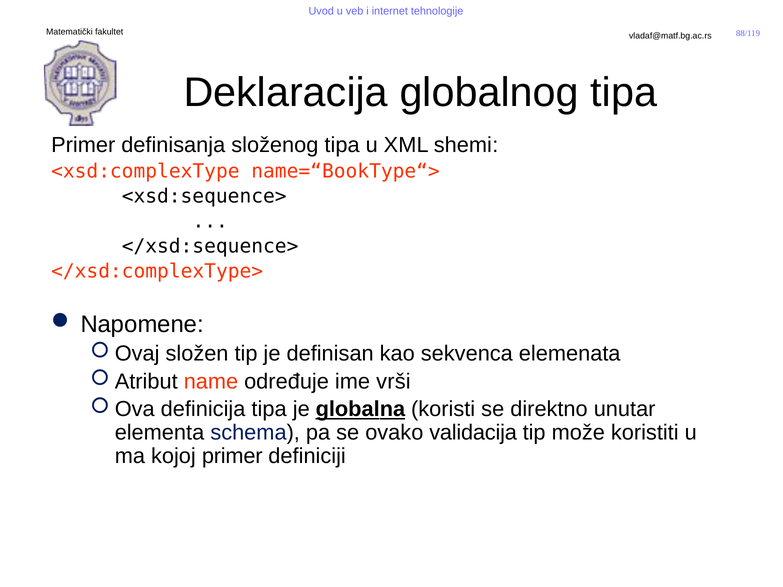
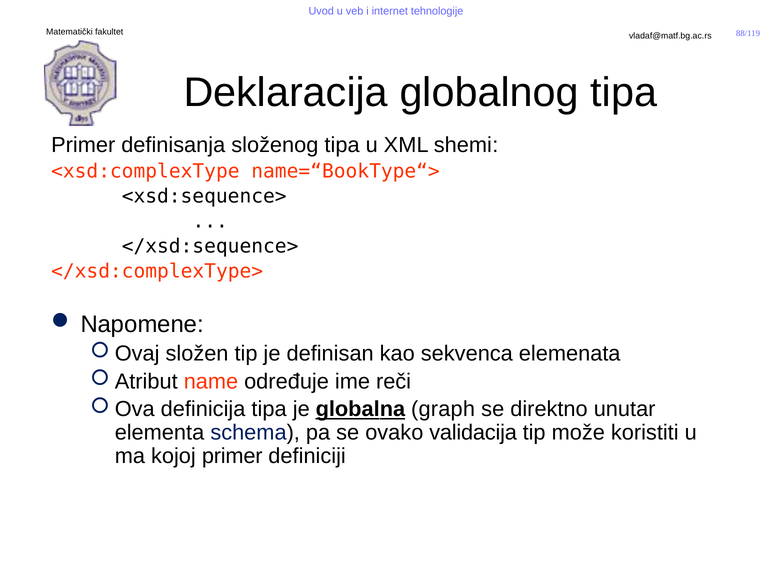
vrši: vrši -> reči
koristi: koristi -> graph
